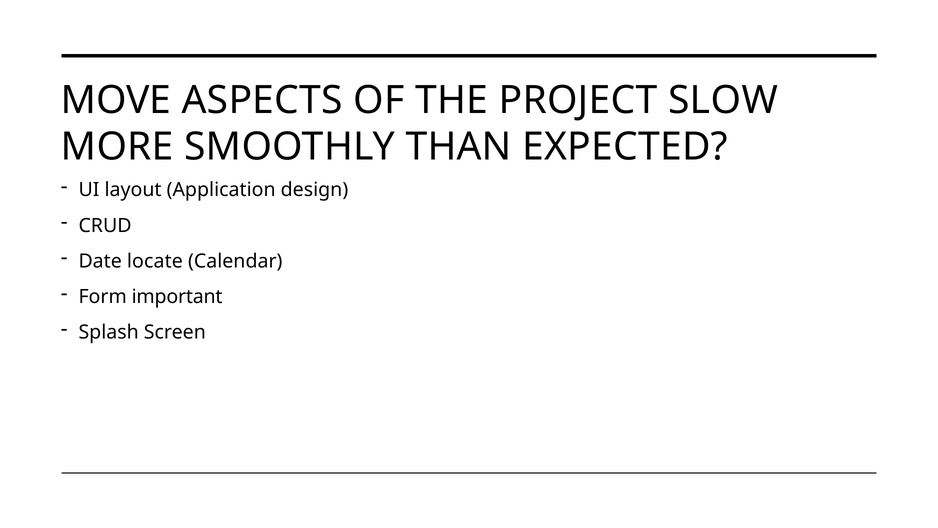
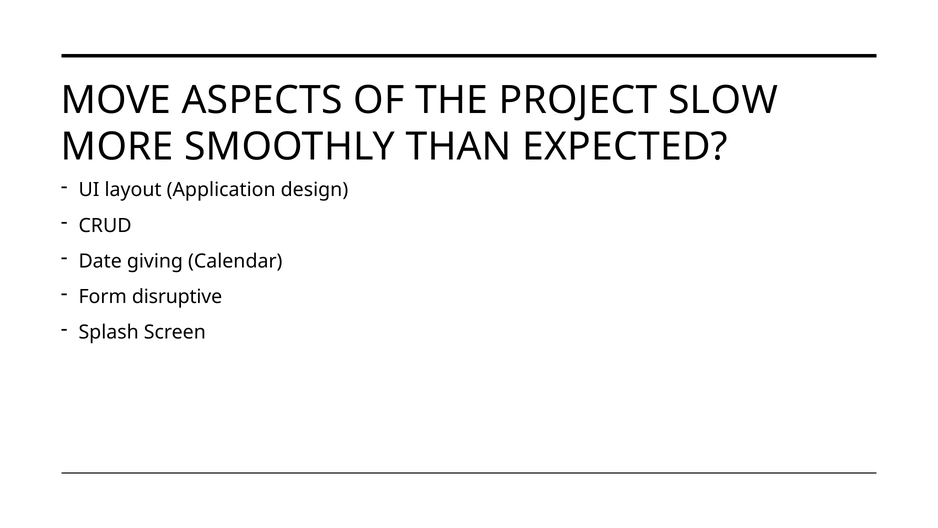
locate: locate -> giving
important: important -> disruptive
